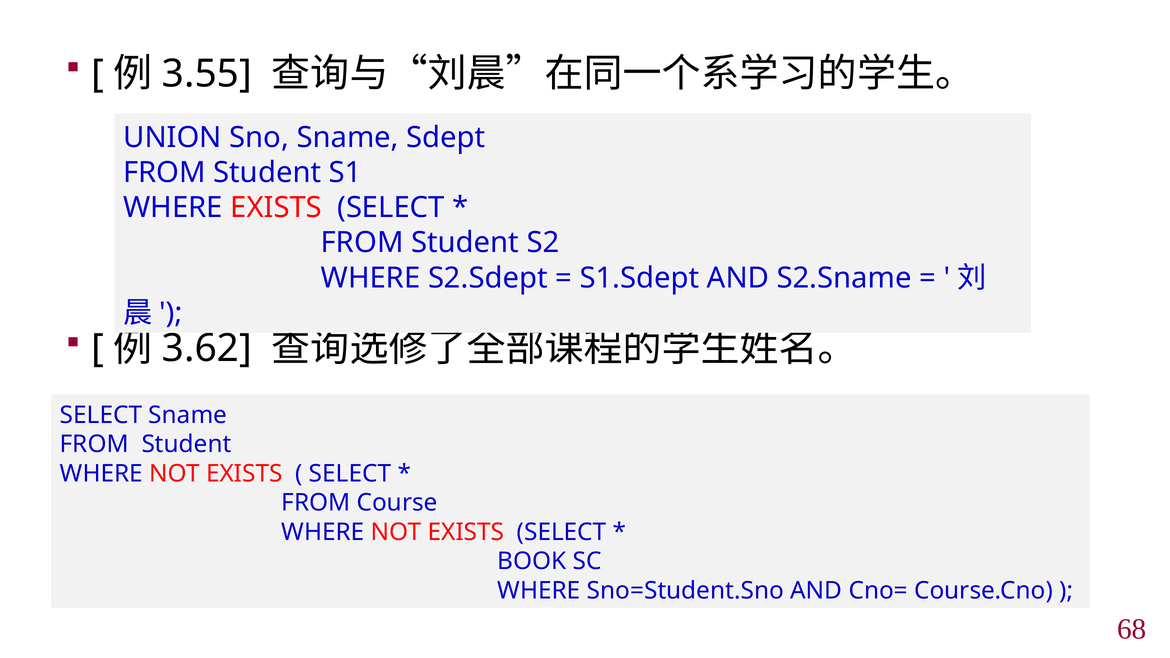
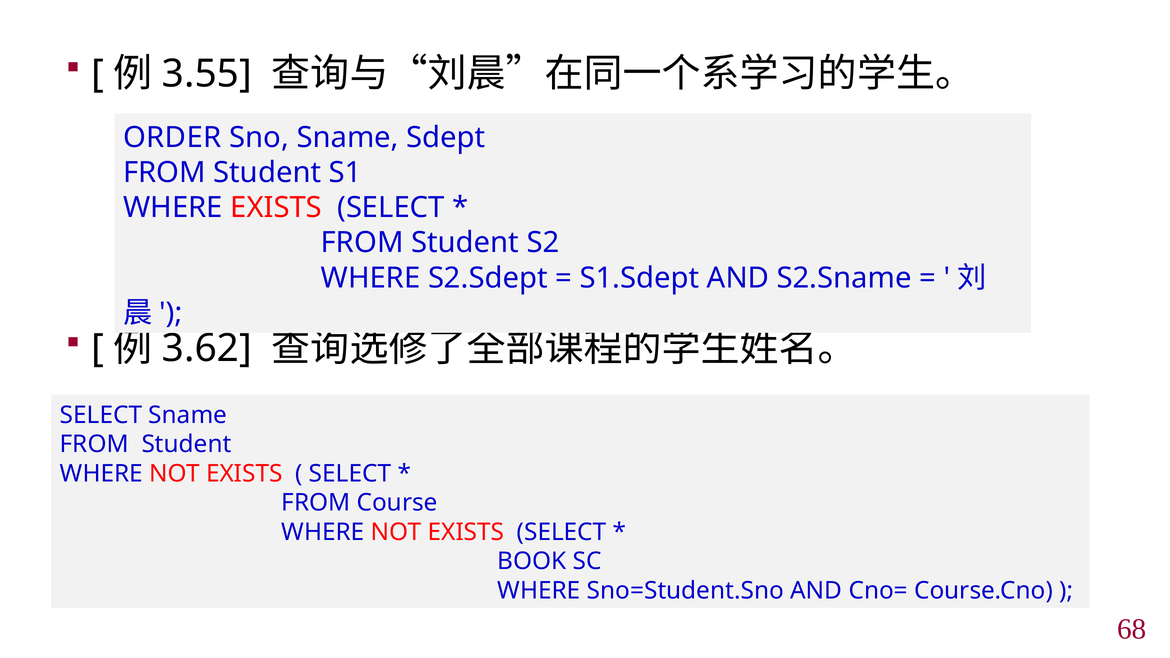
UNION: UNION -> ORDER
